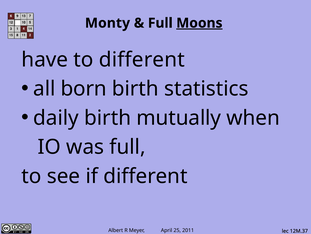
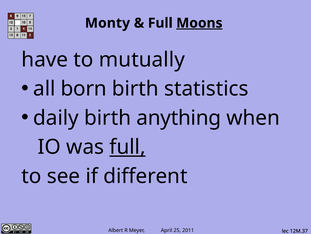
to different: different -> mutually
mutually: mutually -> anything
full at (128, 147) underline: none -> present
